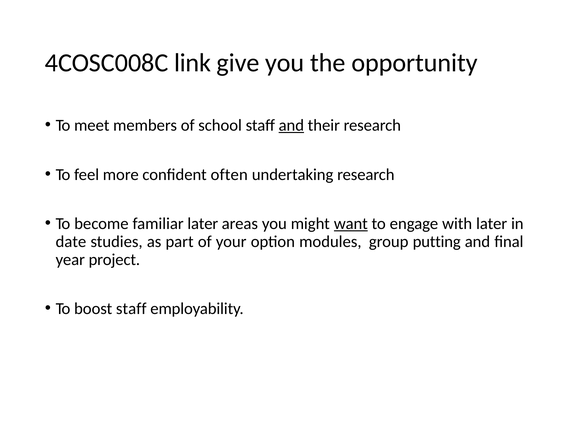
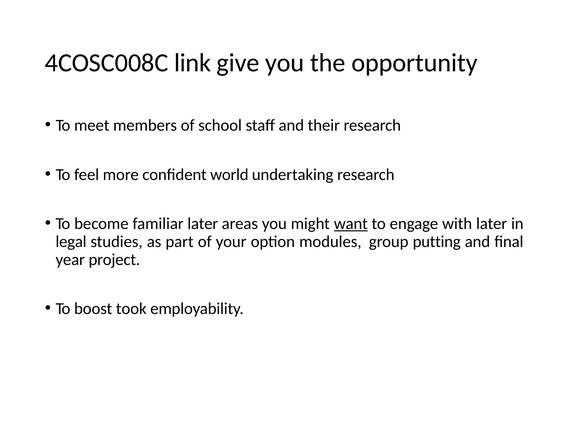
and at (291, 125) underline: present -> none
often: often -> world
date: date -> legal
boost staff: staff -> took
